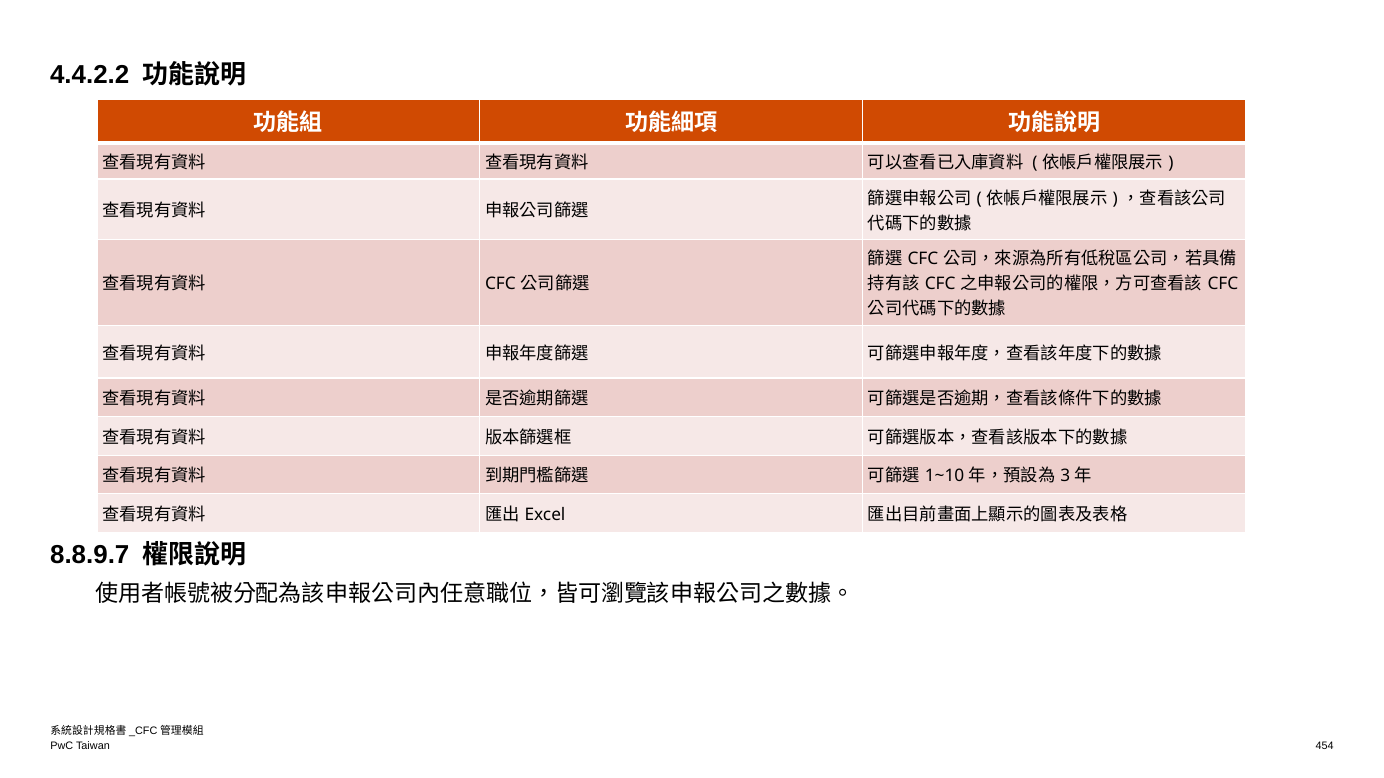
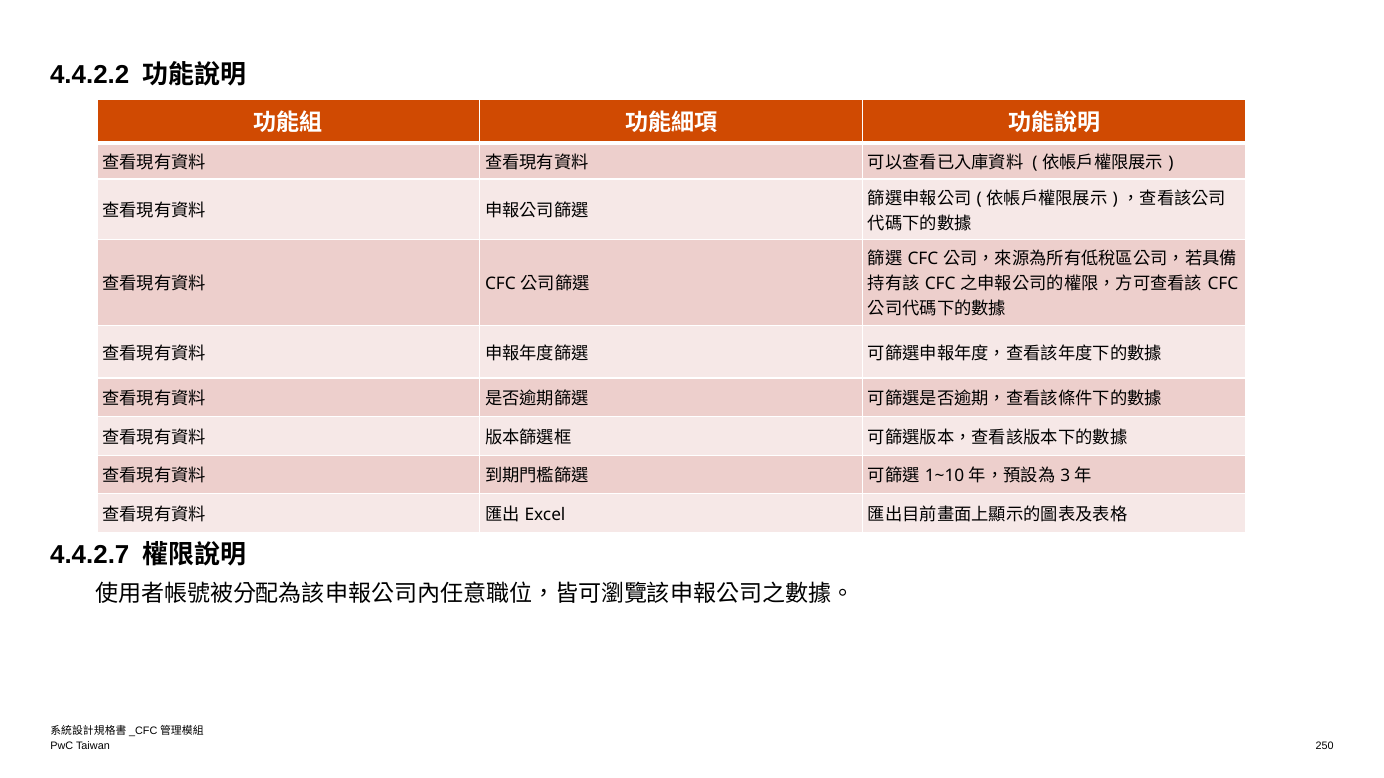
8.8.9.7: 8.8.9.7 -> 4.4.2.7
454: 454 -> 250
